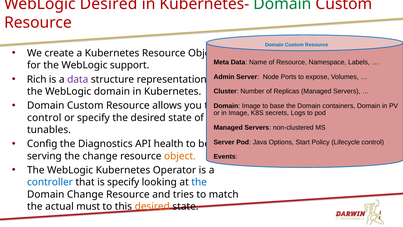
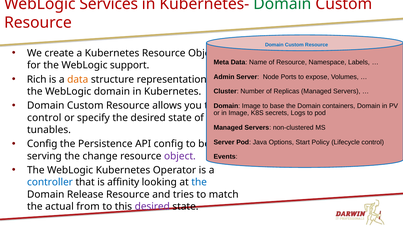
WebLogic Desired: Desired -> Services
data at (78, 79) colour: purple -> orange
Diagnostics: Diagnostics -> Persistence
API health: health -> config
object at (180, 156) colour: orange -> purple
is specify: specify -> affinity
Domain Change: Change -> Release
must: must -> from
desired at (152, 206) colour: orange -> purple
